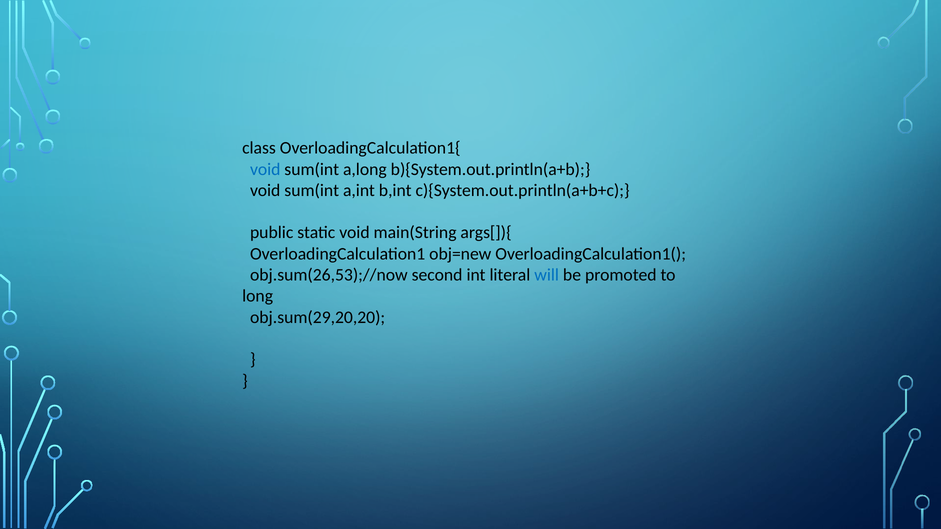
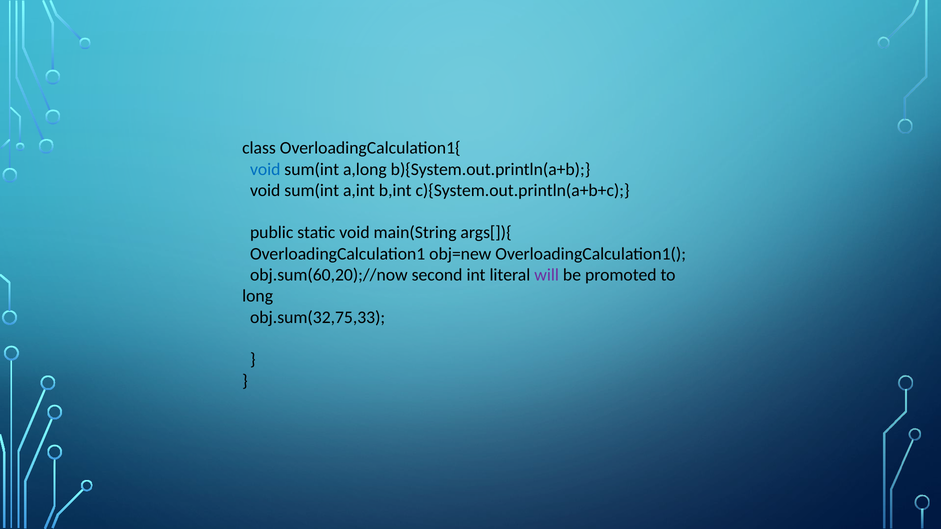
obj.sum(26,53);//now: obj.sum(26,53);//now -> obj.sum(60,20);//now
will colour: blue -> purple
obj.sum(29,20,20: obj.sum(29,20,20 -> obj.sum(32,75,33
